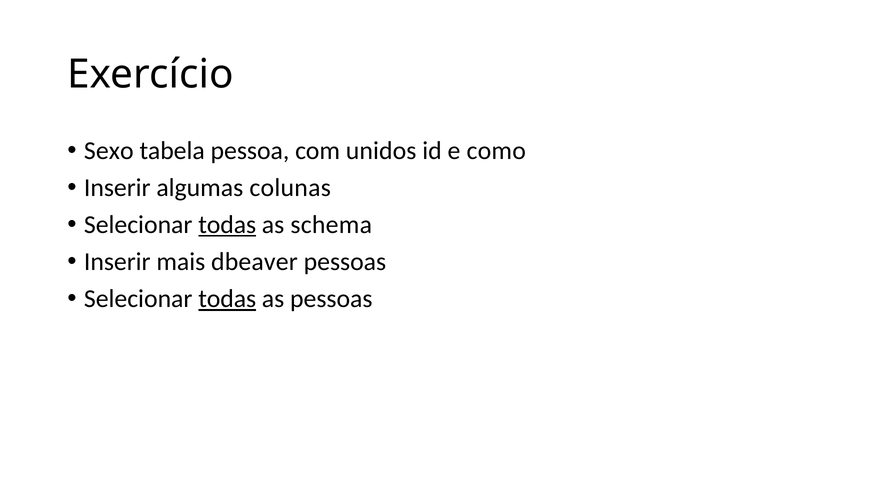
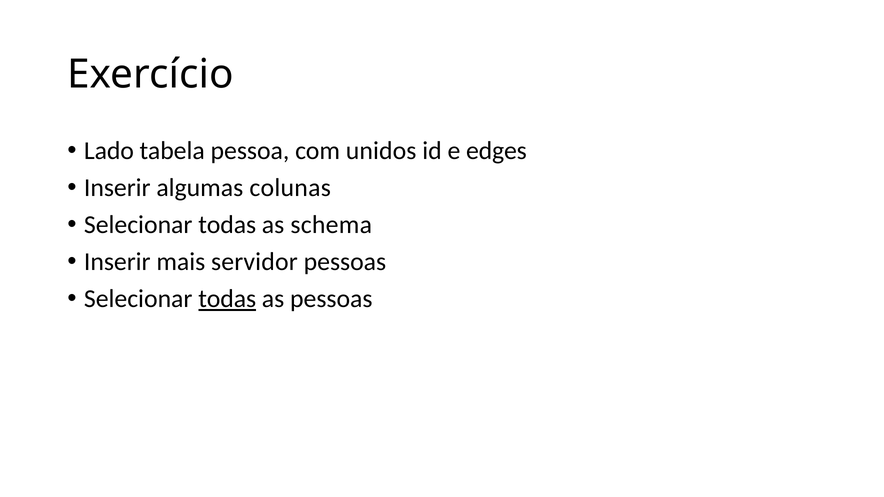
Sexo: Sexo -> Lado
como: como -> edges
todas at (227, 225) underline: present -> none
dbeaver: dbeaver -> servidor
